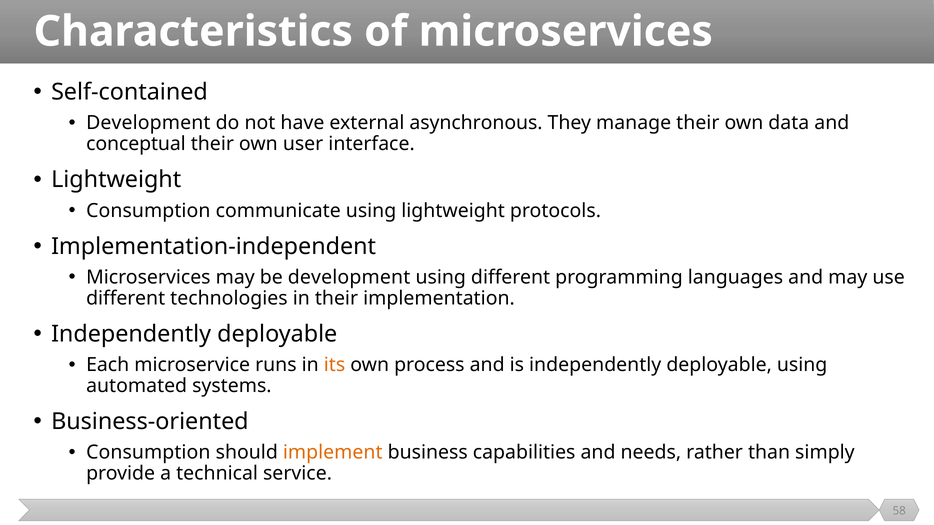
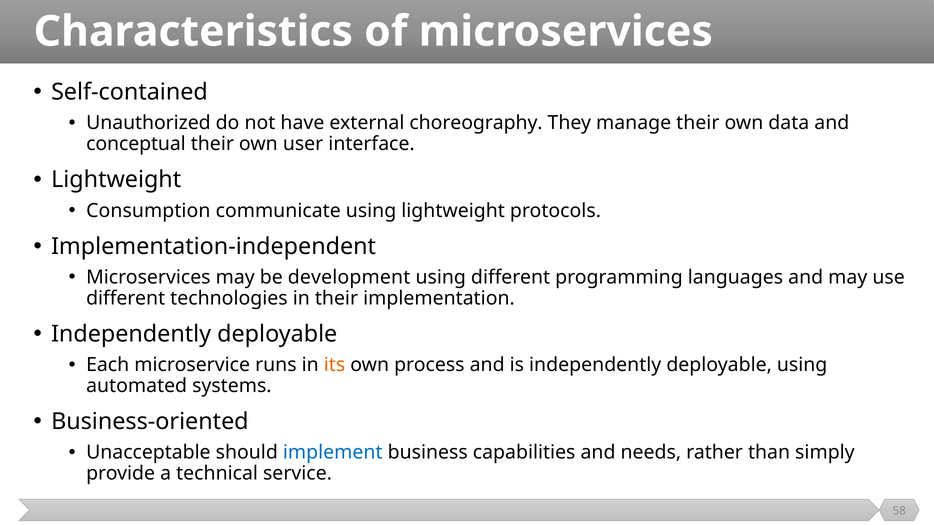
Development at (148, 123): Development -> Unauthorized
asynchronous: asynchronous -> choreography
Consumption at (148, 453): Consumption -> Unacceptable
implement colour: orange -> blue
